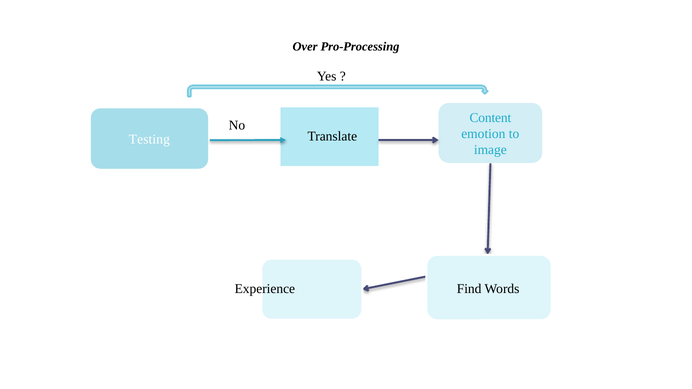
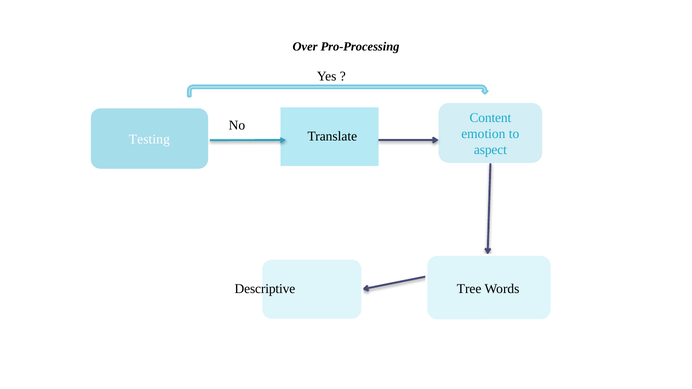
image: image -> aspect
Experience: Experience -> Descriptive
Find: Find -> Tree
